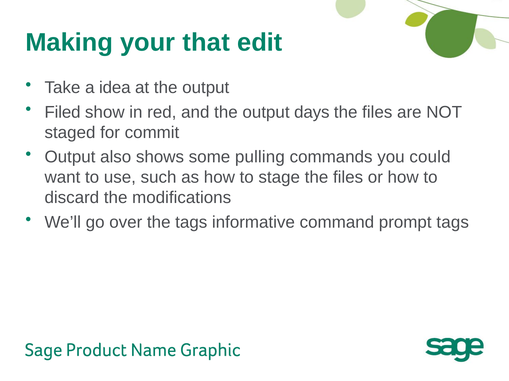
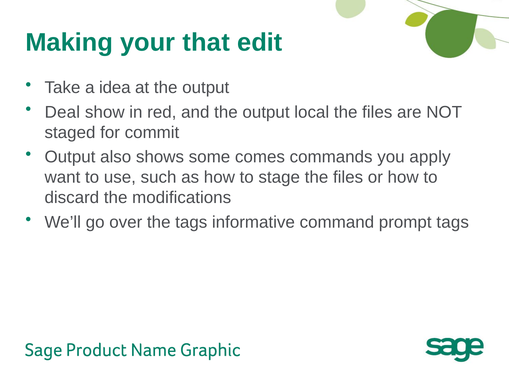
Filed: Filed -> Deal
days: days -> local
pulling: pulling -> comes
could: could -> apply
